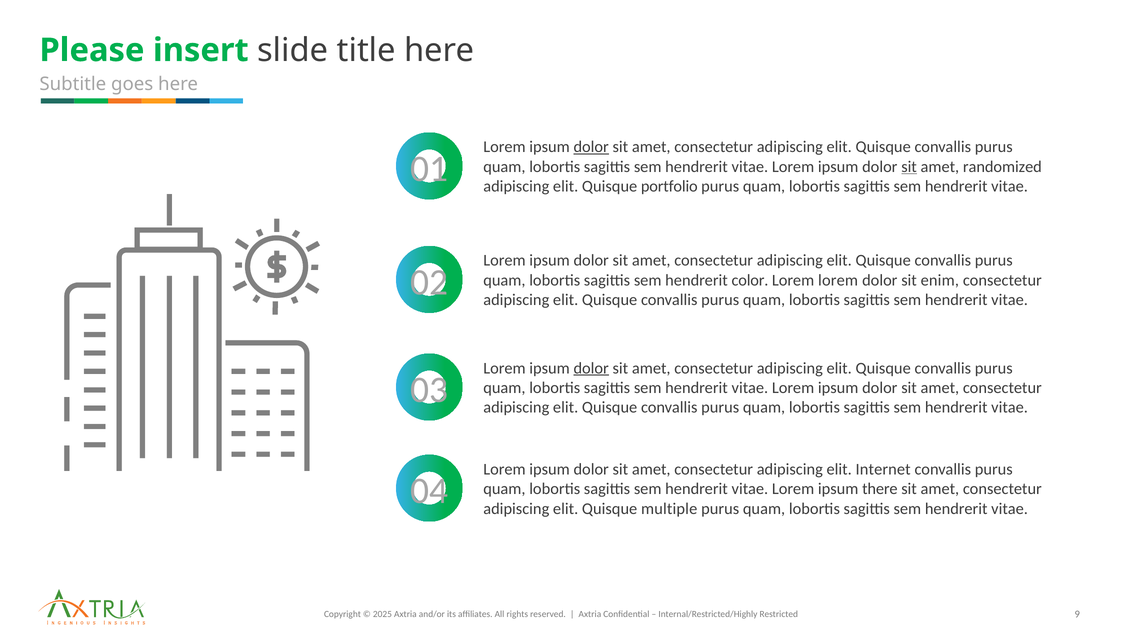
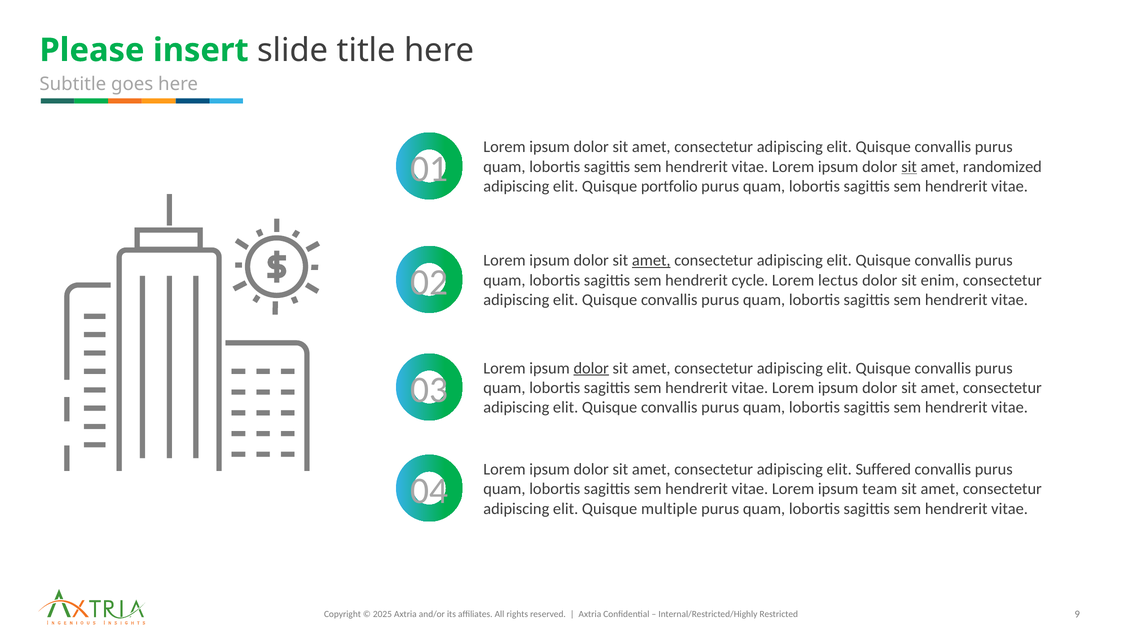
dolor at (591, 147) underline: present -> none
amet at (651, 260) underline: none -> present
color: color -> cycle
Lorem lorem: lorem -> lectus
Internet: Internet -> Suffered
there: there -> team
